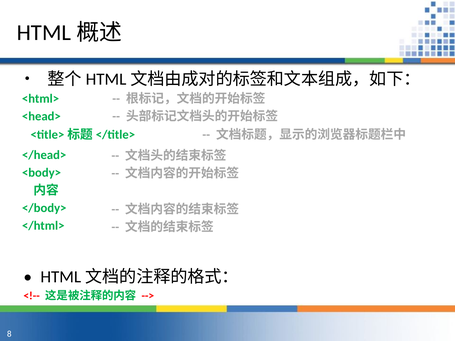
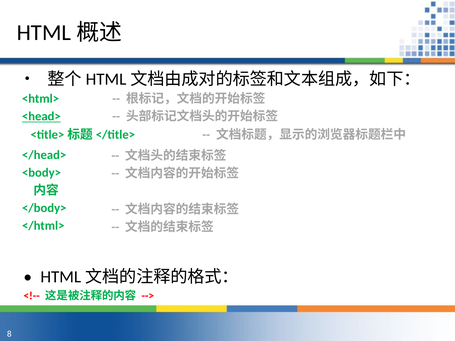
<head> underline: none -> present
